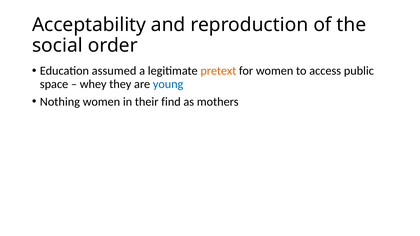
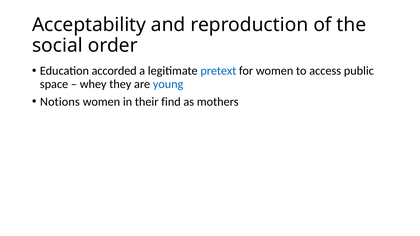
assumed: assumed -> accorded
pretext colour: orange -> blue
Nothing: Nothing -> Notions
